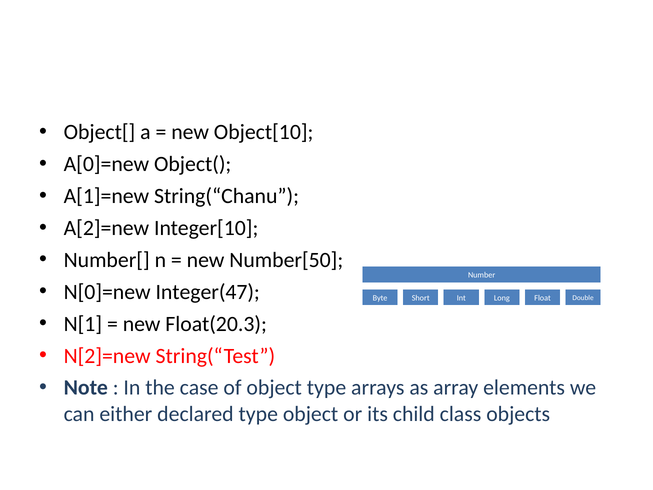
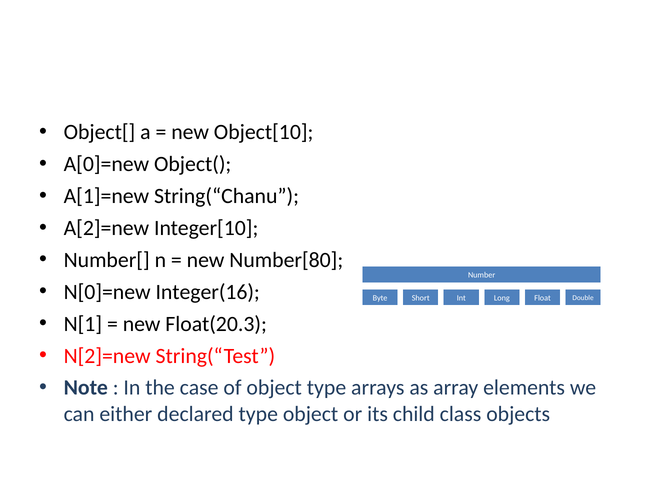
Number[50: Number[50 -> Number[80
Integer(47: Integer(47 -> Integer(16
